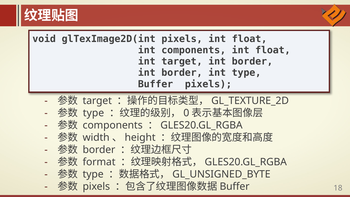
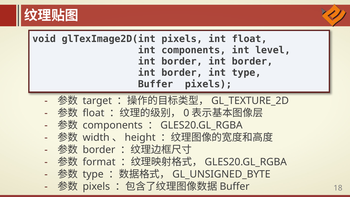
components int float: float -> level
target at (182, 61): target -> border
type at (93, 113): type -> float
